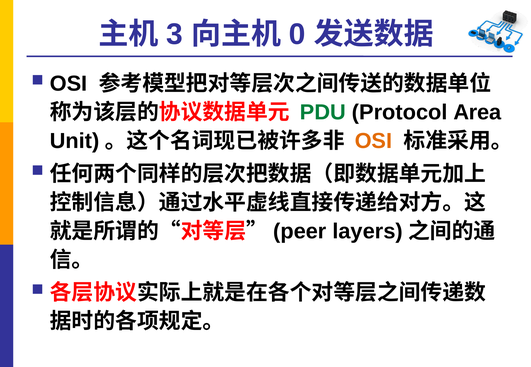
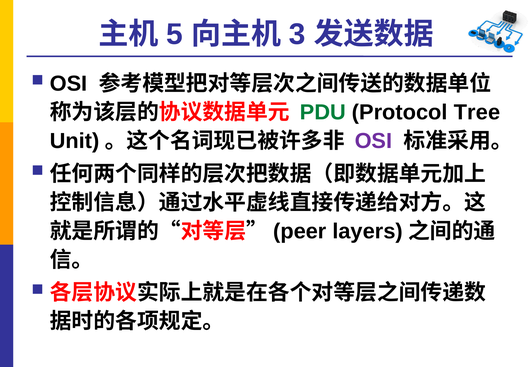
3: 3 -> 5
0: 0 -> 3
Area: Area -> Tree
OSI at (373, 141) colour: orange -> purple
